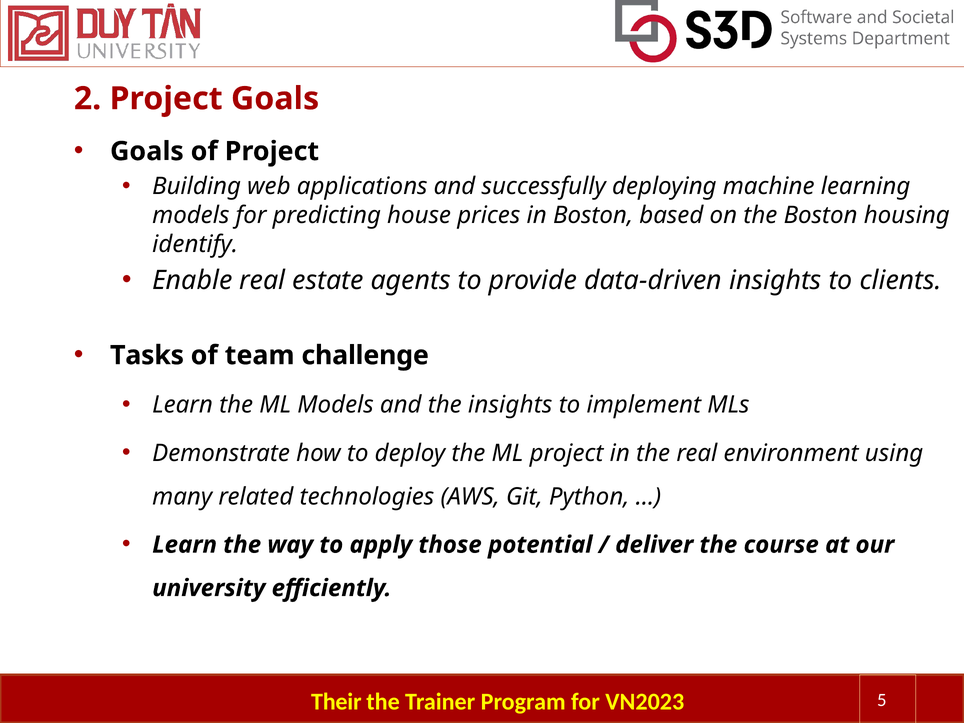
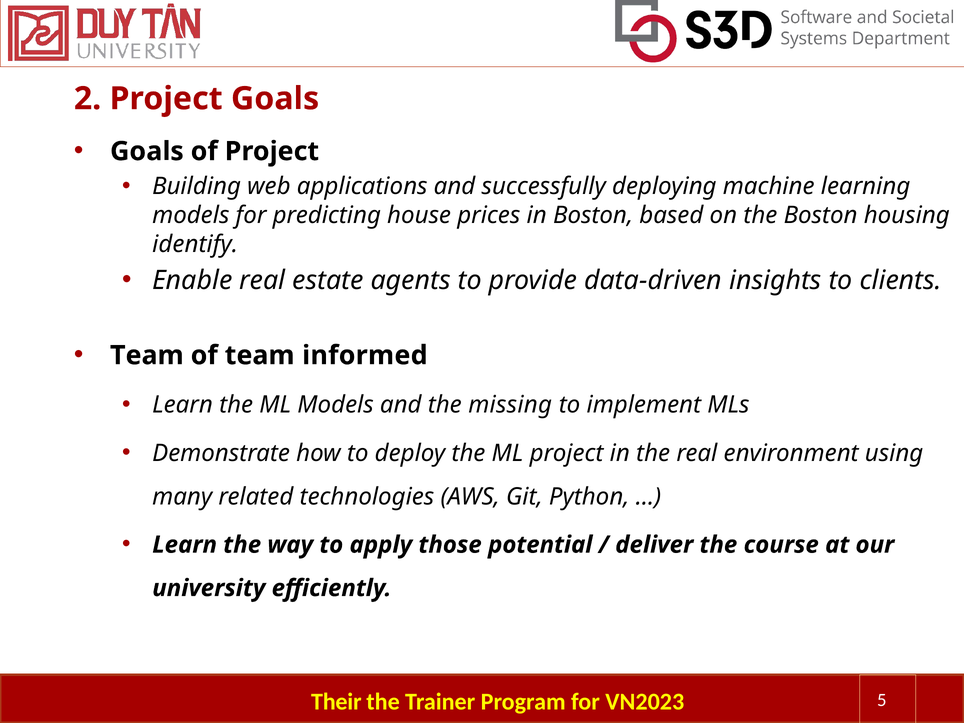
Tasks at (147, 355): Tasks -> Team
challenge: challenge -> informed
the insights: insights -> missing
